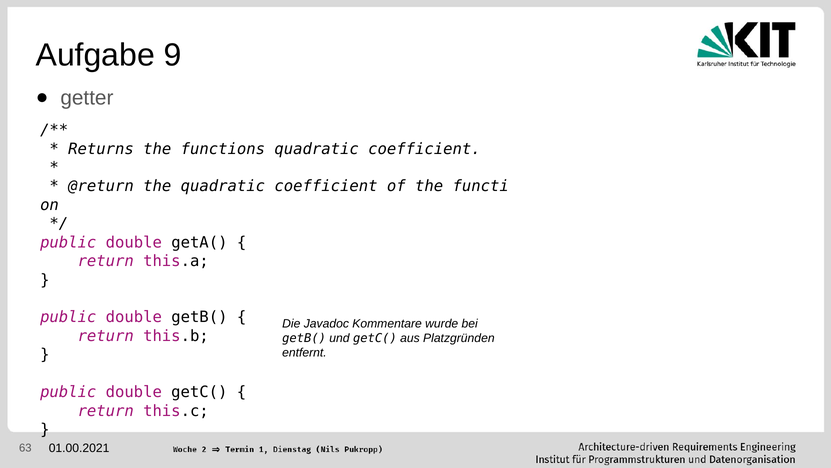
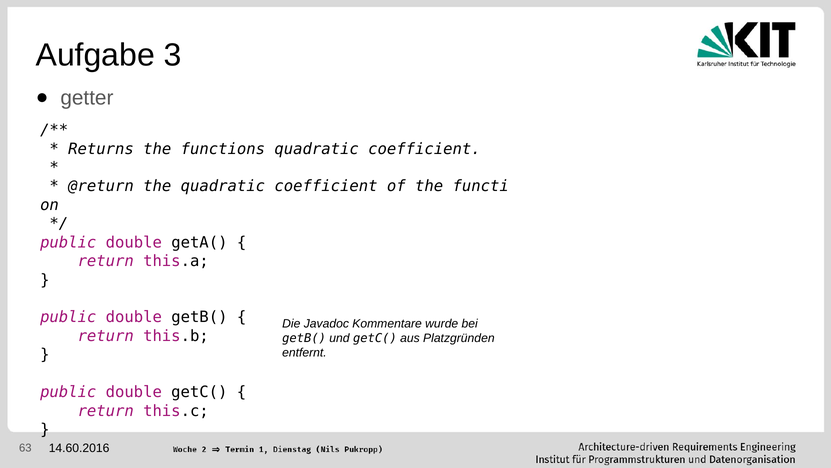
9: 9 -> 3
01.00.2021: 01.00.2021 -> 14.60.2016
